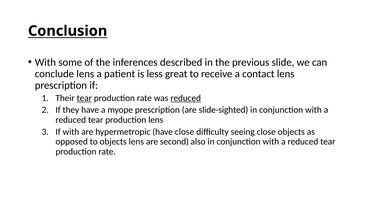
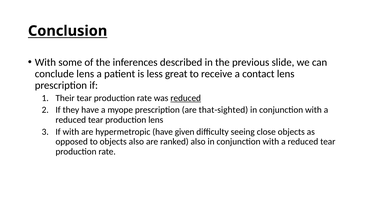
tear at (84, 98) underline: present -> none
slide-sighted: slide-sighted -> that-sighted
have close: close -> given
objects lens: lens -> also
second: second -> ranked
